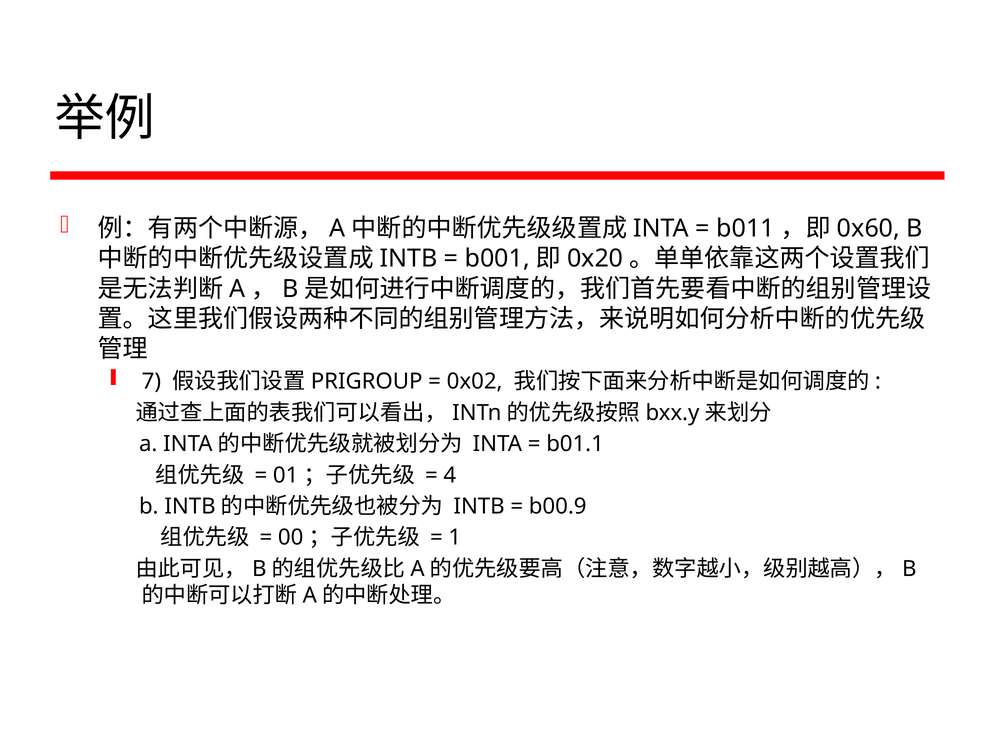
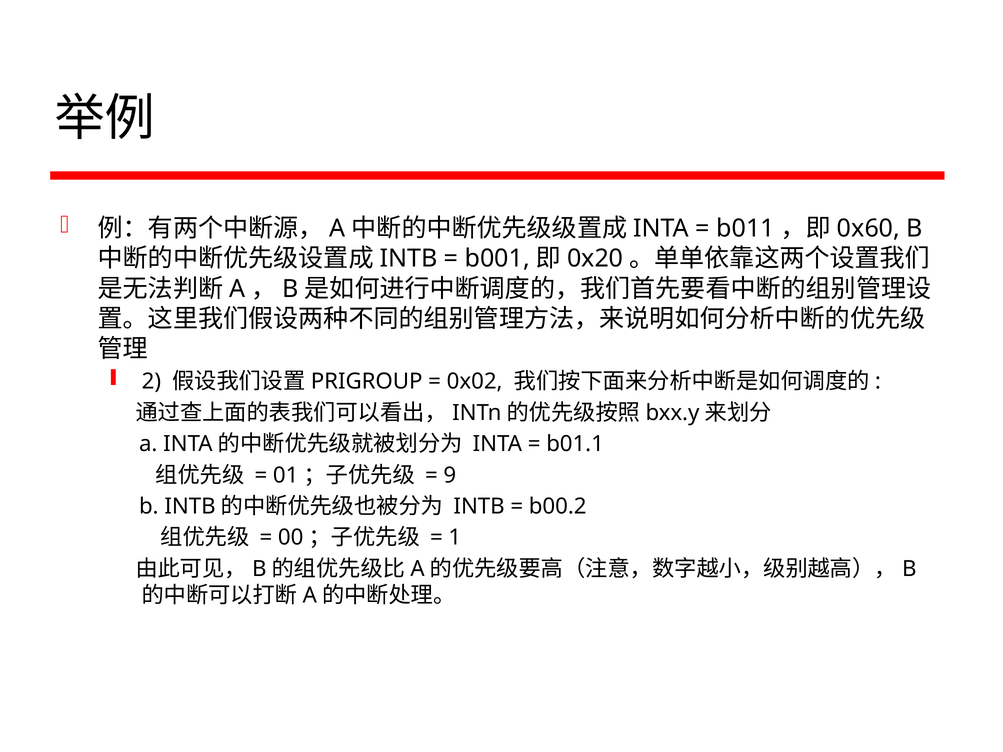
7: 7 -> 2
4: 4 -> 9
b00.9: b00.9 -> b00.2
